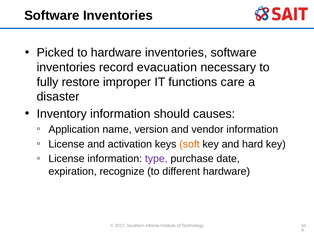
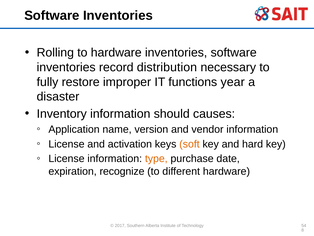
Picked: Picked -> Rolling
evacuation: evacuation -> distribution
care: care -> year
type colour: purple -> orange
